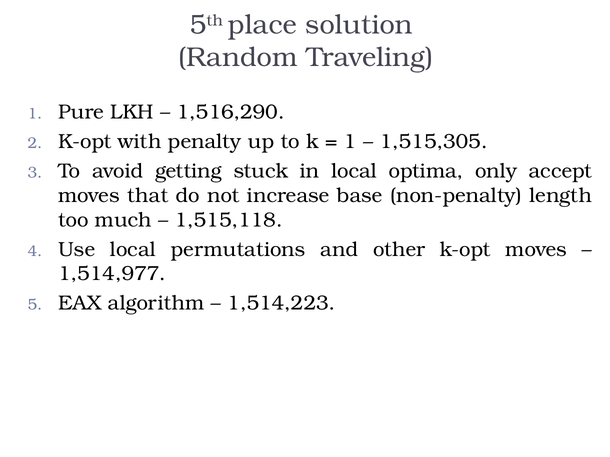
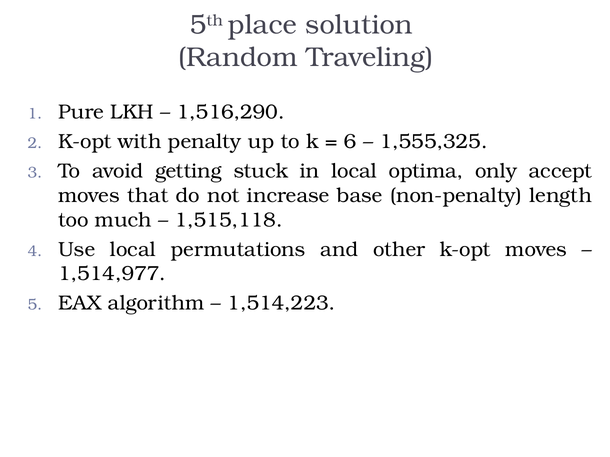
1 at (350, 142): 1 -> 6
1,515,305: 1,515,305 -> 1,555,325
